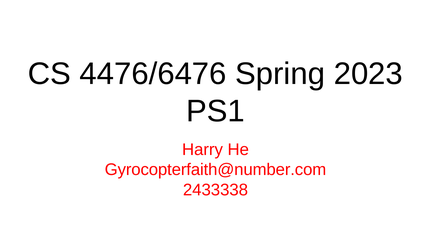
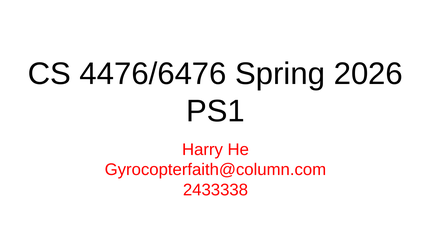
2023: 2023 -> 2026
Gyrocopterfaith@number.com: Gyrocopterfaith@number.com -> Gyrocopterfaith@column.com
